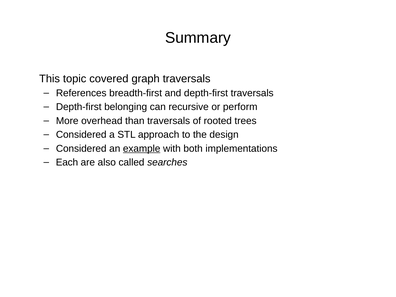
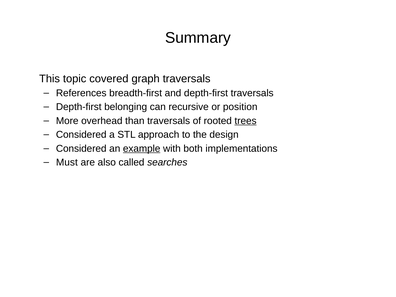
perform: perform -> position
trees underline: none -> present
Each: Each -> Must
